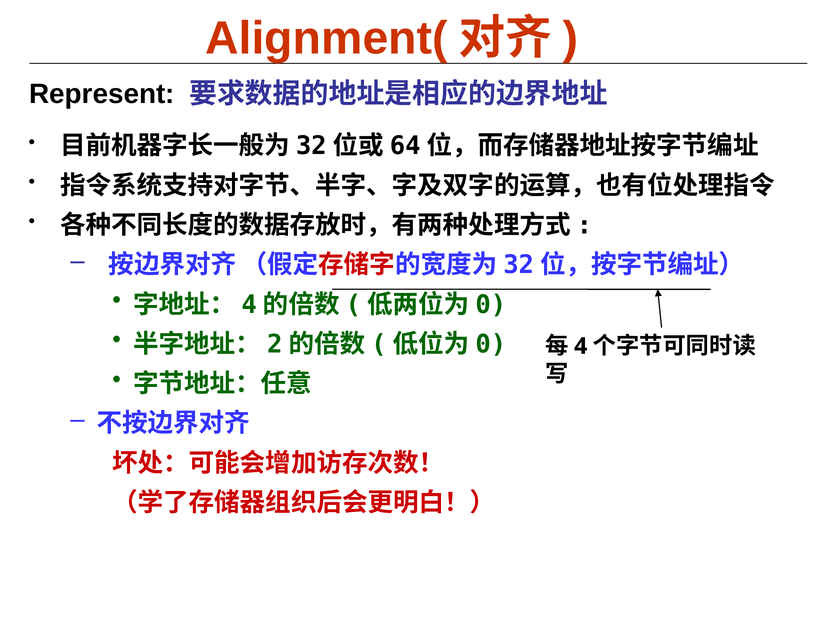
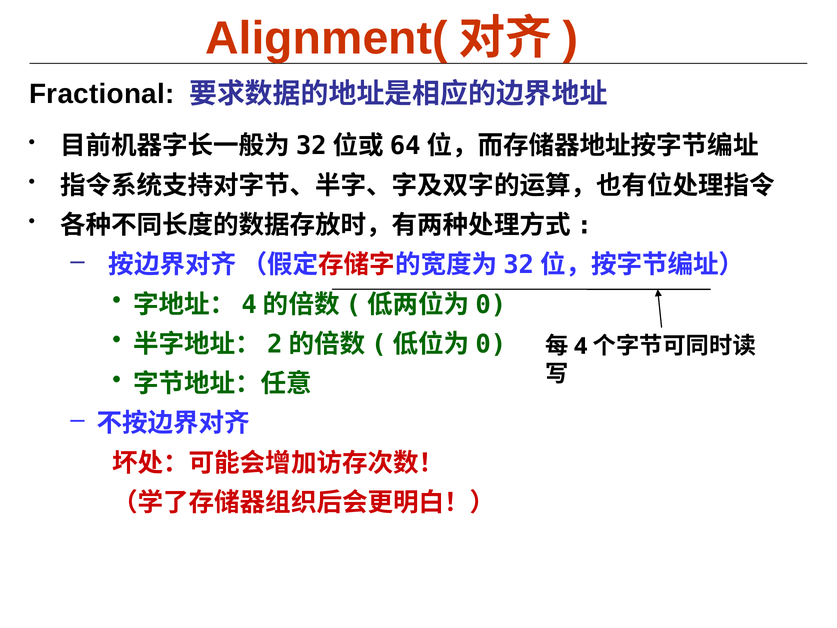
Represent: Represent -> Fractional
